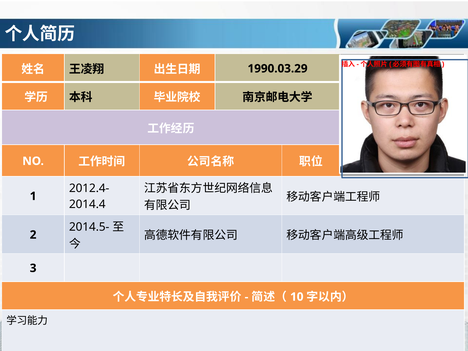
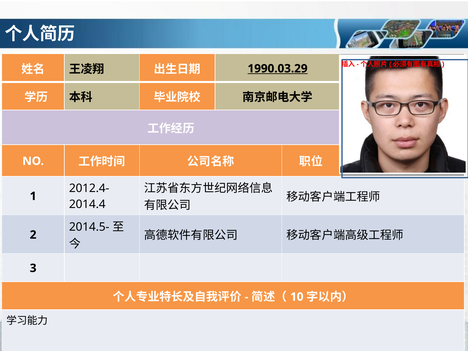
1990.03.29 underline: none -> present
